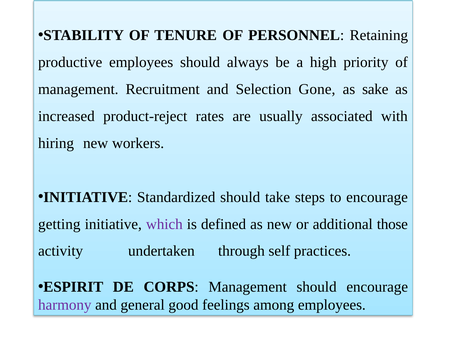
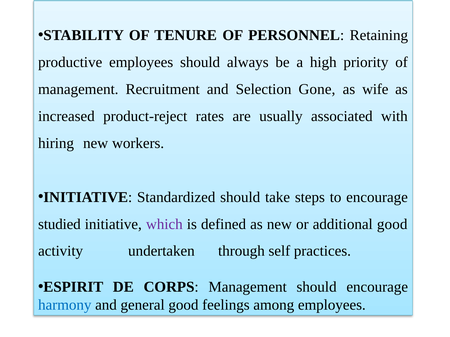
sake: sake -> wife
getting: getting -> studied
additional those: those -> good
harmony colour: purple -> blue
